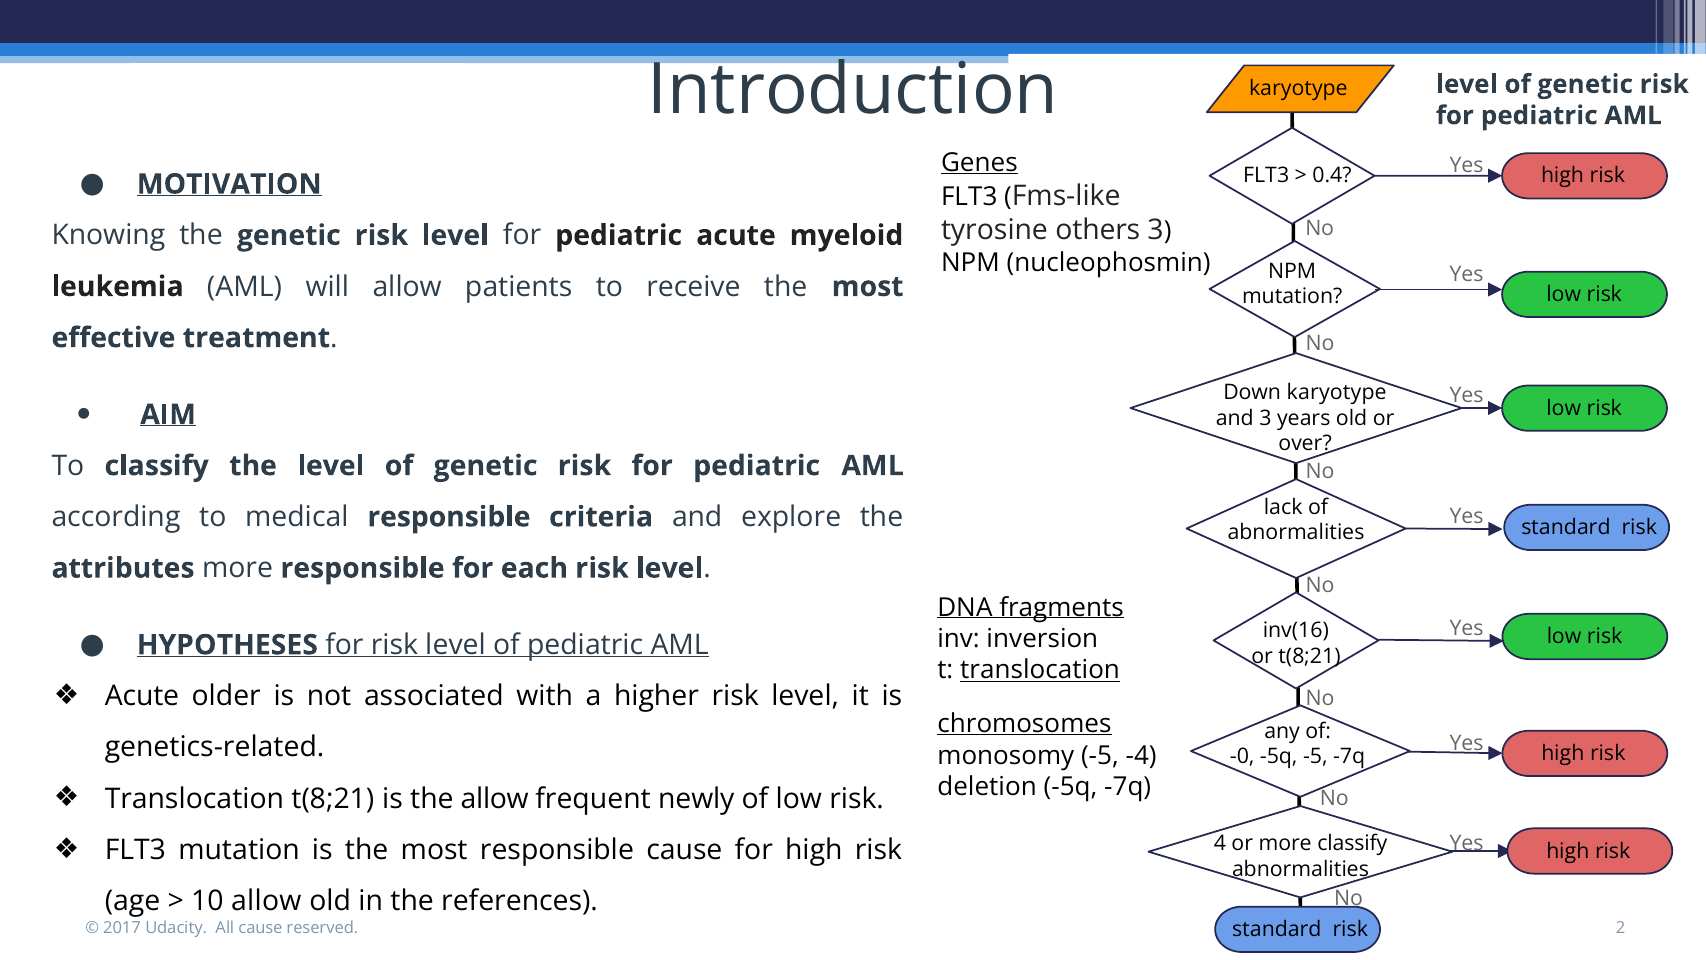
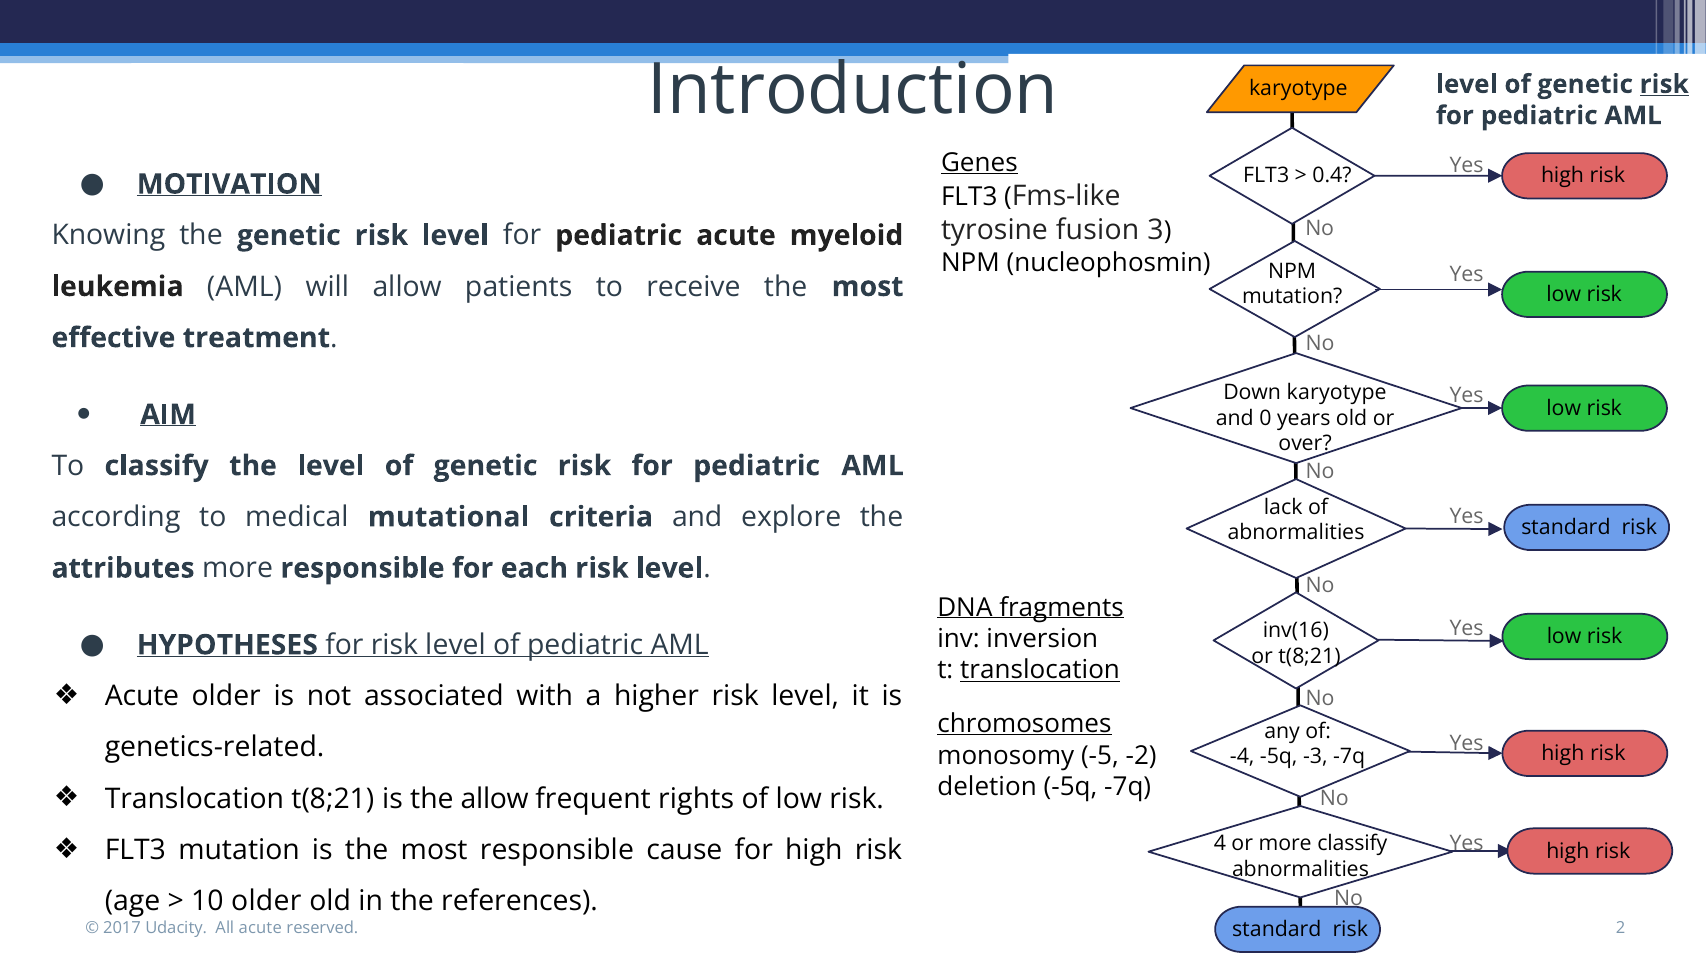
risk at (1664, 84) underline: none -> present
others: others -> fusion
and 3: 3 -> 0
medical responsible: responsible -> mutational
-4: -4 -> -2
-0: -0 -> -4
-5q -5: -5 -> -3
newly: newly -> rights
10 allow: allow -> older
All cause: cause -> acute
